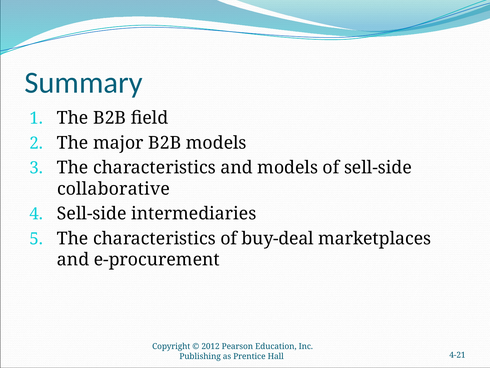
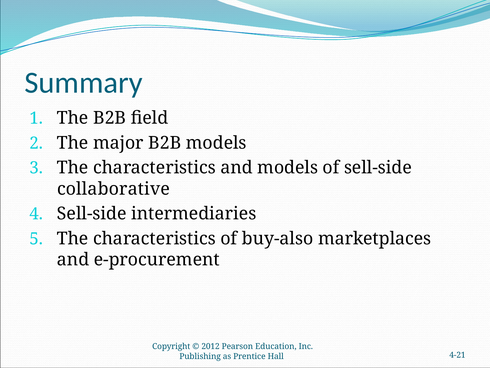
buy-deal: buy-deal -> buy-also
